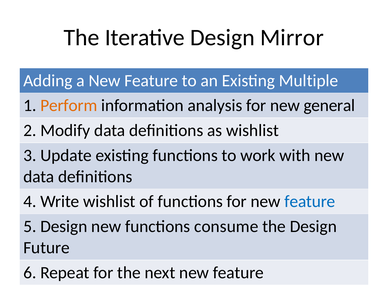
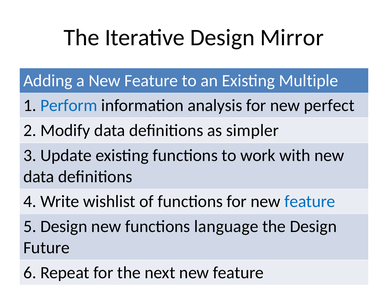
Perform colour: orange -> blue
general: general -> perfect
as wishlist: wishlist -> simpler
consume: consume -> language
